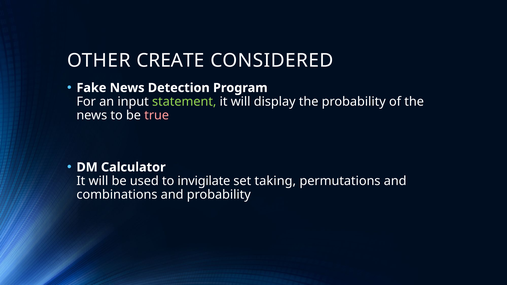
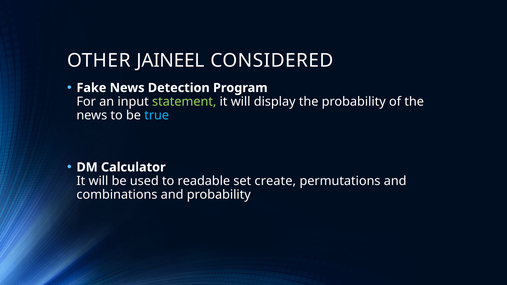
CREATE: CREATE -> JAINEEL
true colour: pink -> light blue
invigilate: invigilate -> readable
taking: taking -> create
